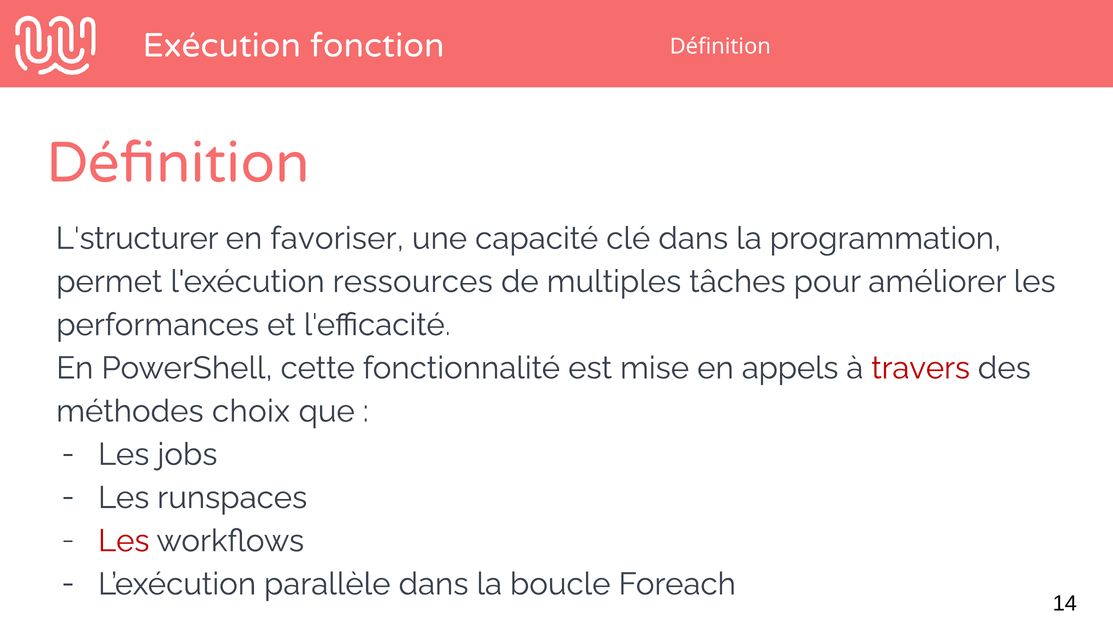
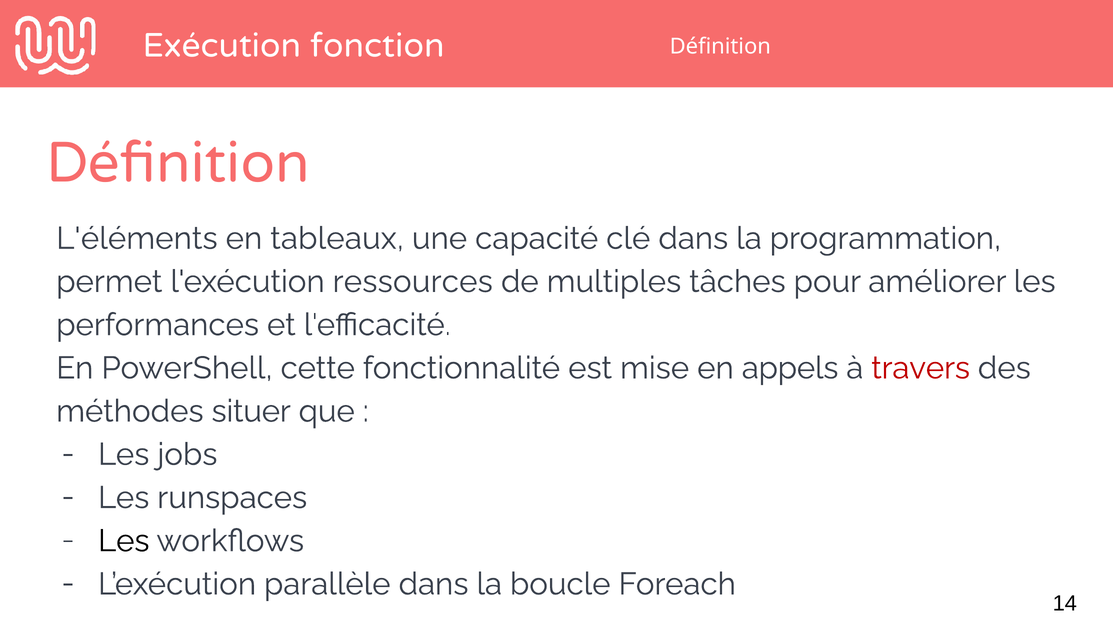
L'structurer: L'structurer -> L'éléments
favoriser: favoriser -> tableaux
choix: choix -> situer
Les at (124, 541) colour: red -> black
